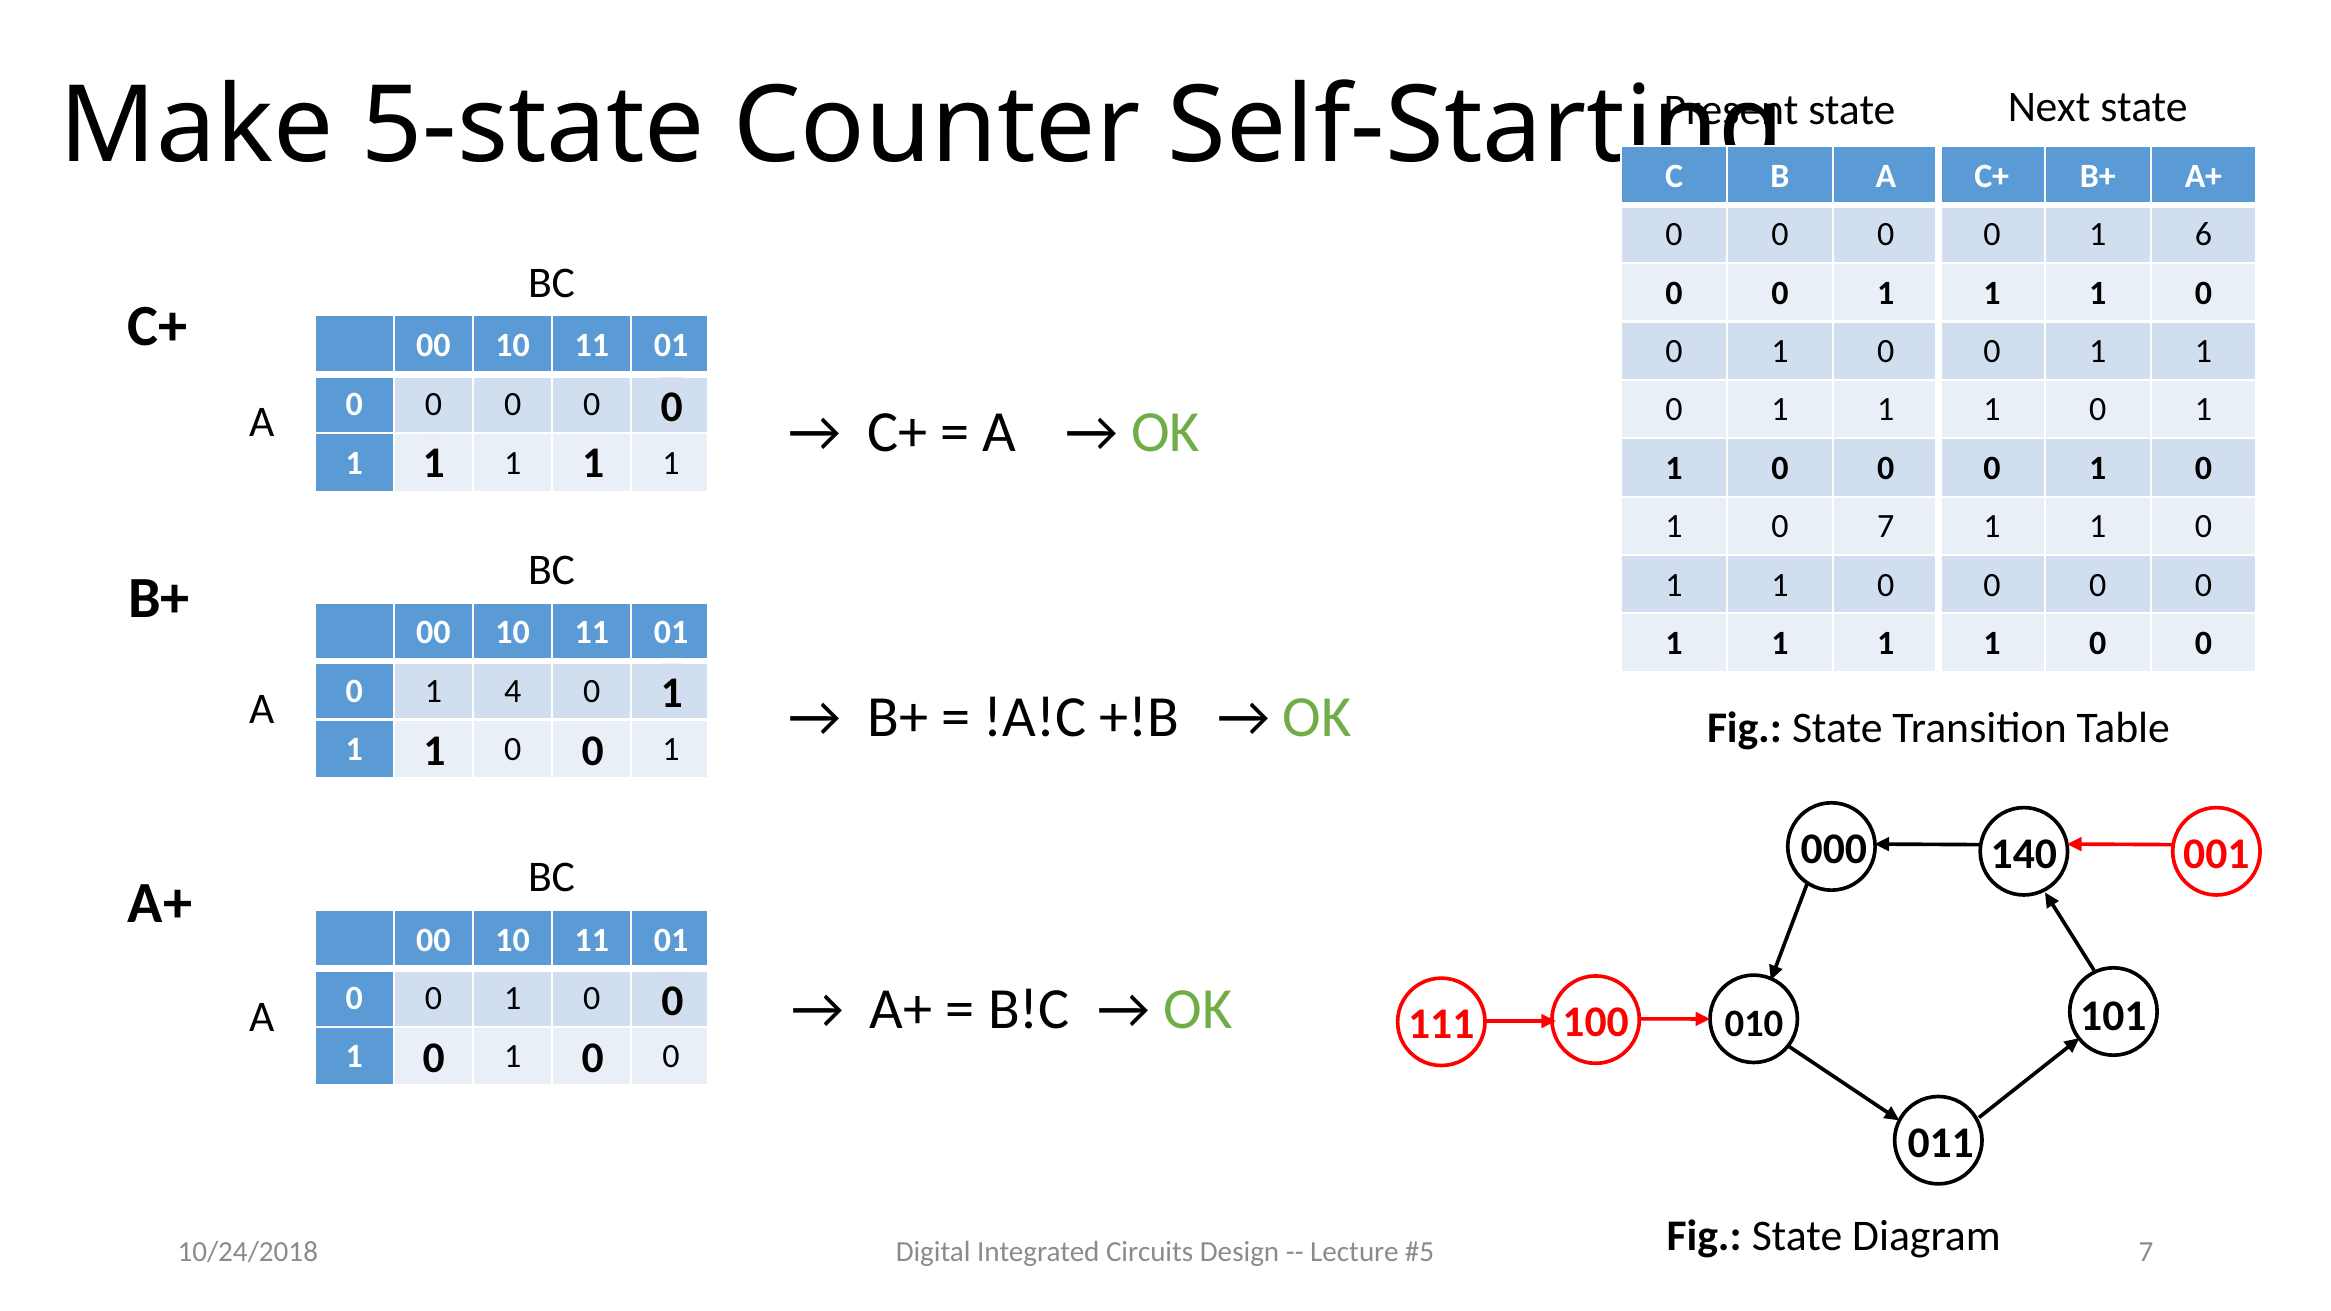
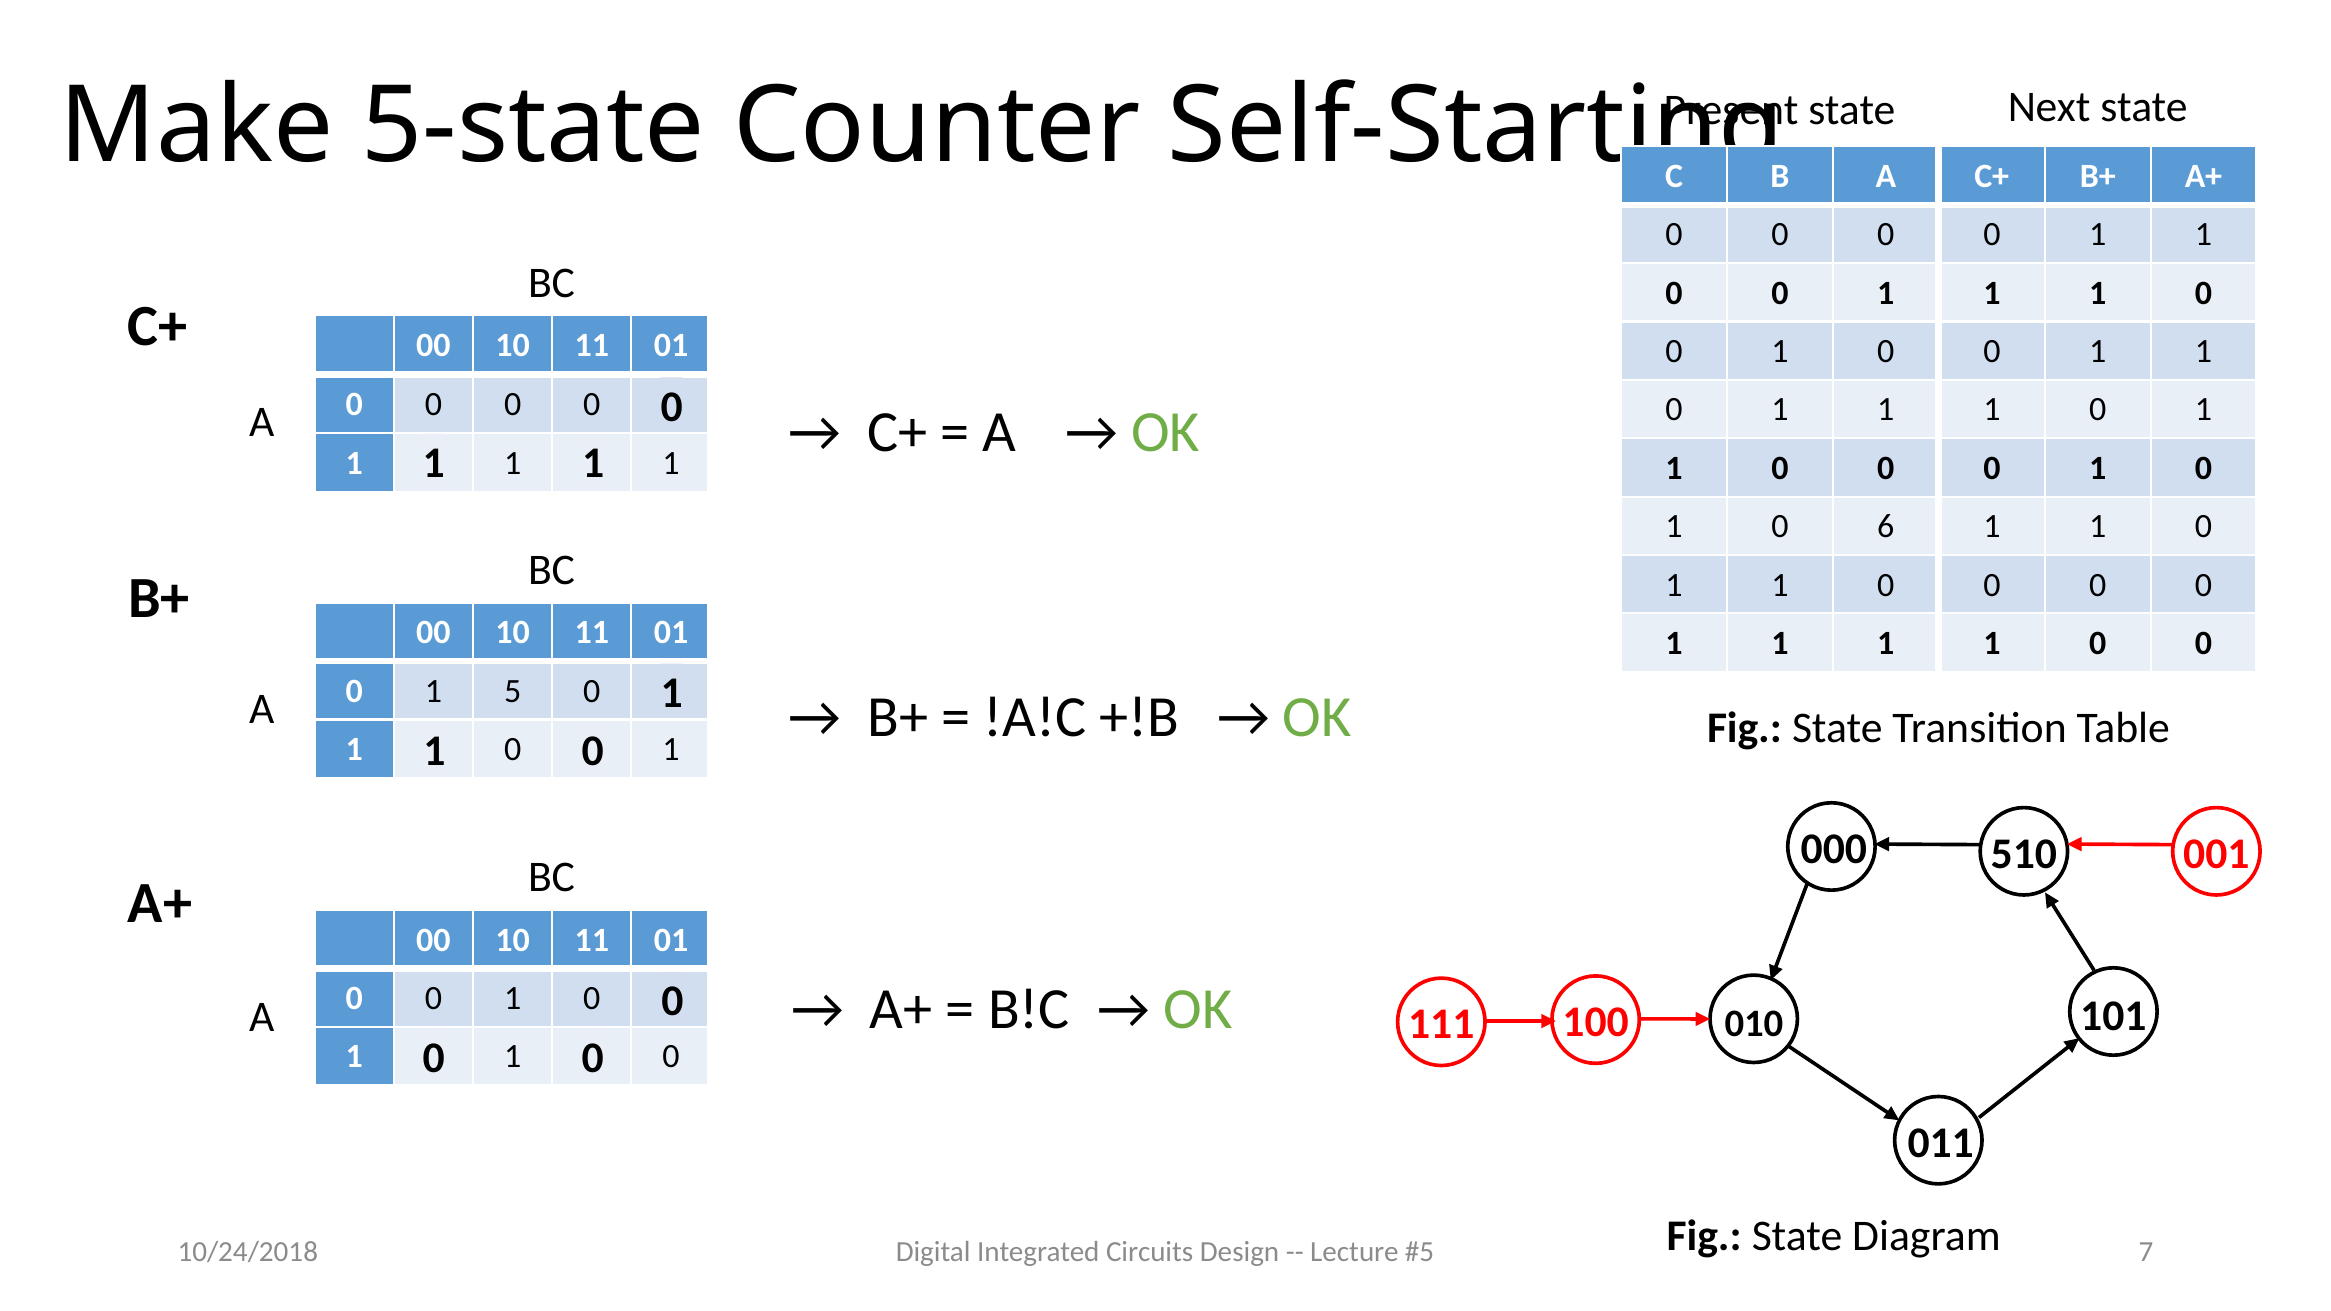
6 at (2204, 235): 6 -> 1
0 7: 7 -> 6
4: 4 -> 5
140: 140 -> 510
